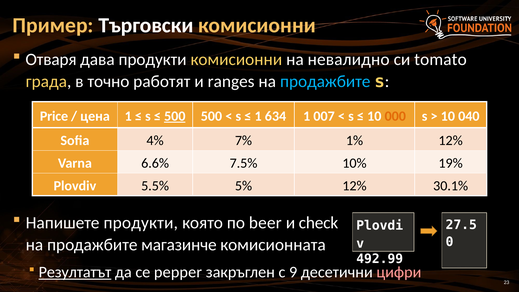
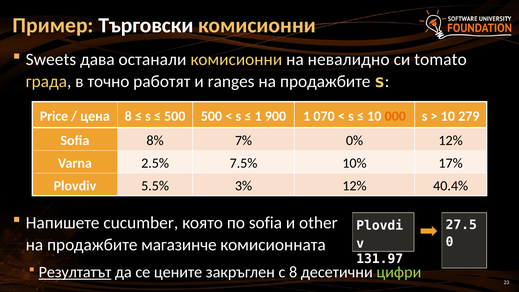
Отваря: Отваря -> Sweets
дава продукти: продукти -> останали
продажбите at (325, 81) colour: light blue -> white
цена 1: 1 -> 8
500 at (175, 116) underline: present -> none
634: 634 -> 900
007: 007 -> 070
040: 040 -> 279
4%: 4% -> 8%
1%: 1% -> 0%
6.6%: 6.6% -> 2.5%
19%: 19% -> 17%
5%: 5% -> 3%
30.1%: 30.1% -> 40.4%
Напишете продукти: продукти -> cucumber
по beer: beer -> sofia
check: check -> other
492.99: 492.99 -> 131.97
pepper: pepper -> цените
с 9: 9 -> 8
цифри colour: pink -> light green
